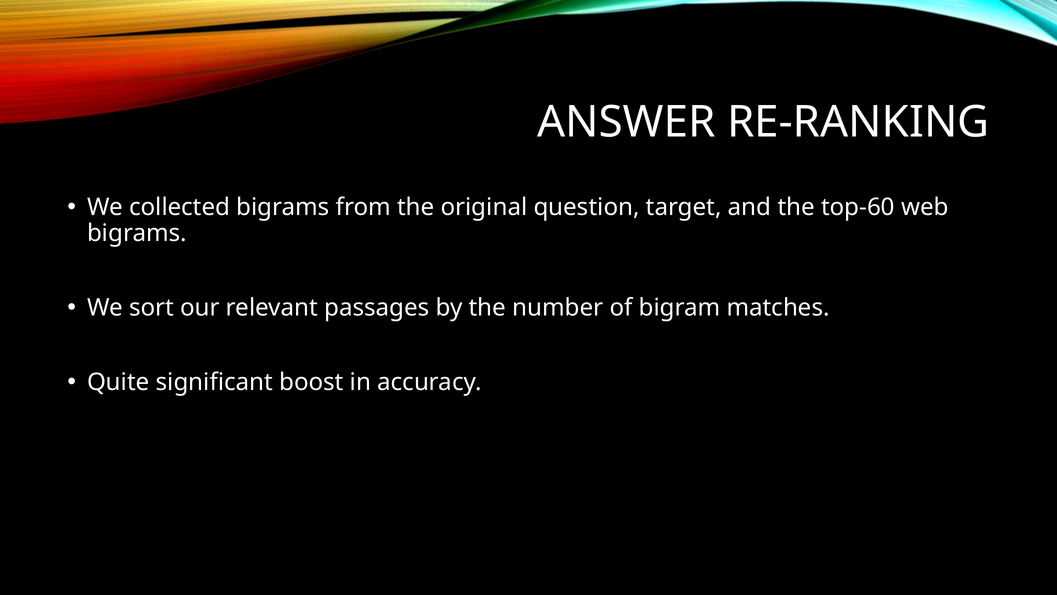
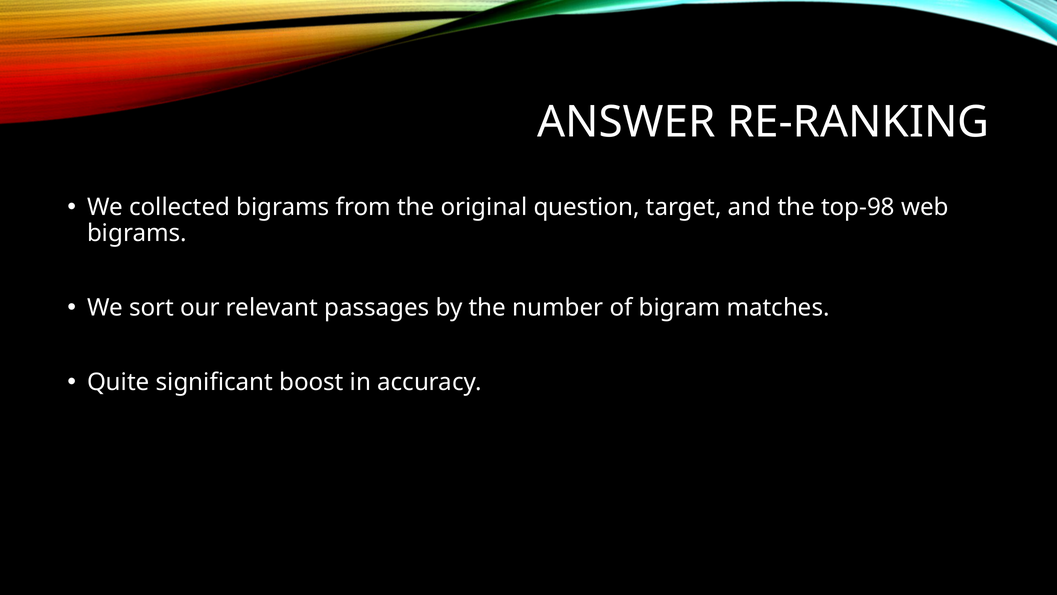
top-60: top-60 -> top-98
